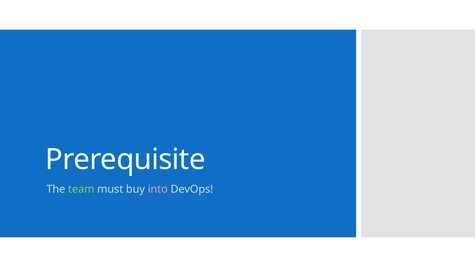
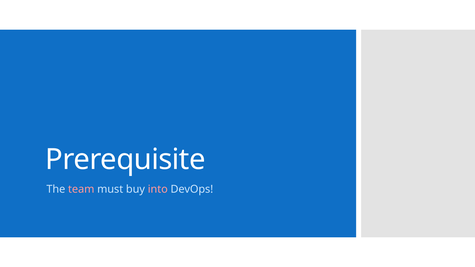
team colour: light green -> pink
